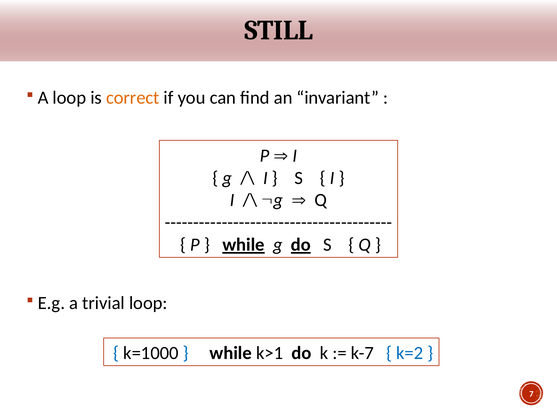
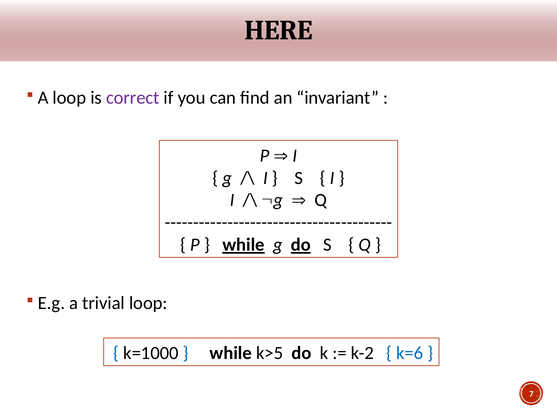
STILL: STILL -> HERE
correct colour: orange -> purple
k>1: k>1 -> k>5
k-7: k-7 -> k-2
k=2: k=2 -> k=6
